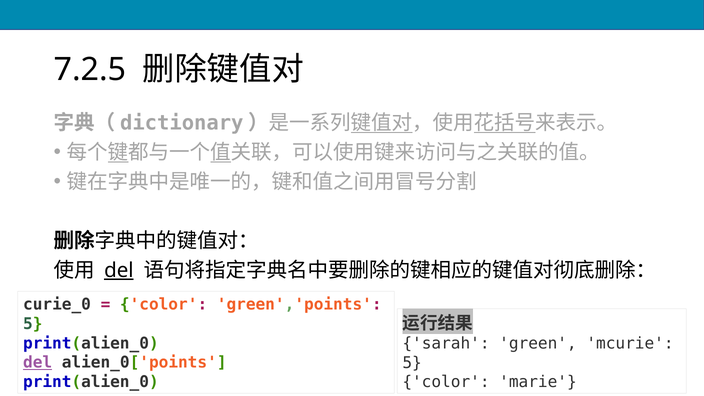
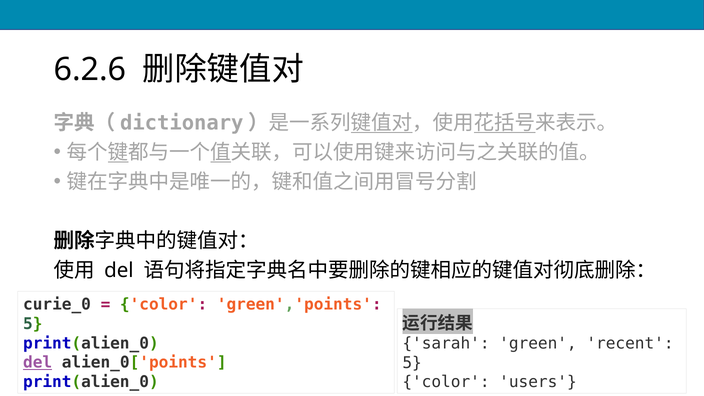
7.2.5: 7.2.5 -> 6.2.6
del at (119, 270) underline: present -> none
mcurie: mcurie -> recent
marie: marie -> users
